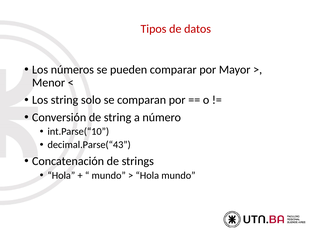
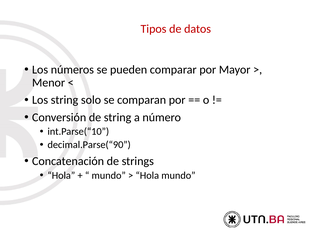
decimal.Parse(“43: decimal.Parse(“43 -> decimal.Parse(“90
